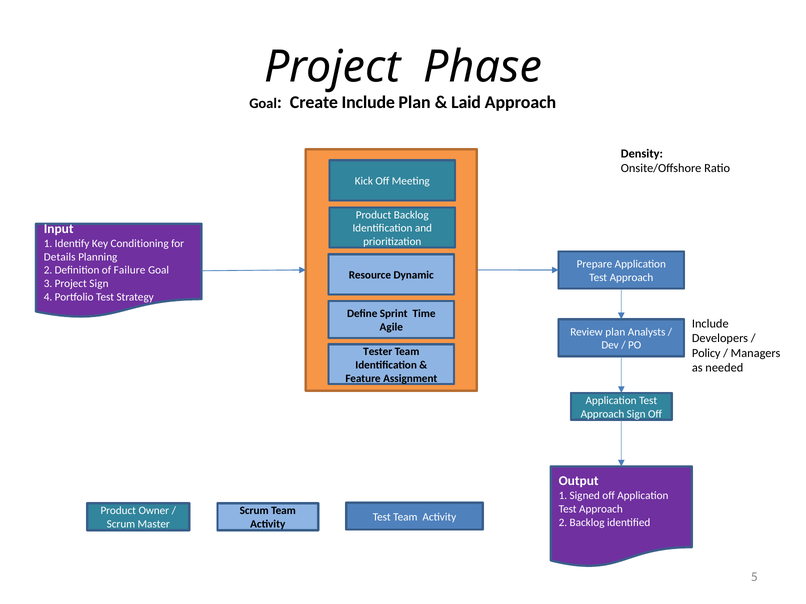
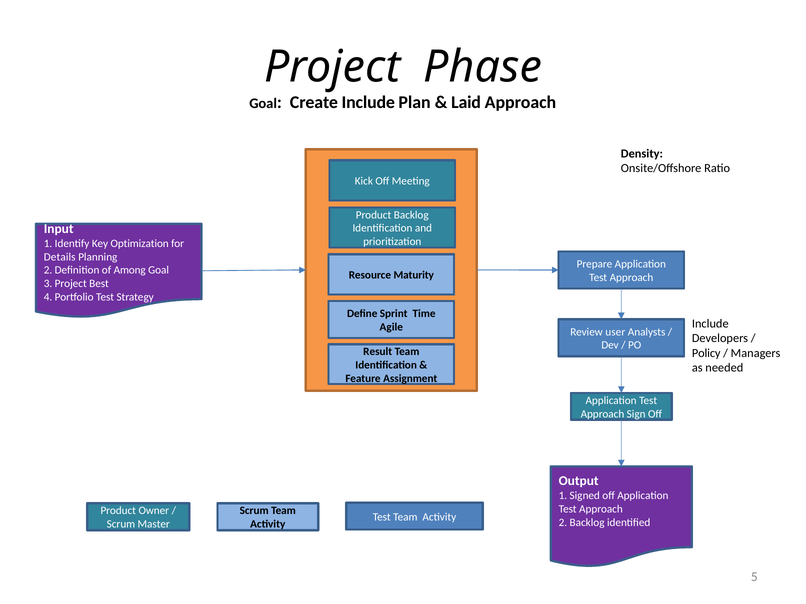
Conditioning: Conditioning -> Optimization
Failure: Failure -> Among
Dynamic: Dynamic -> Maturity
Project Sign: Sign -> Best
Review plan: plan -> user
Tester: Tester -> Result
